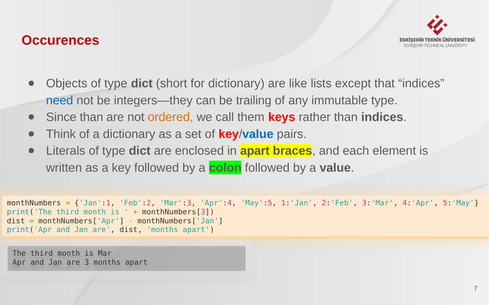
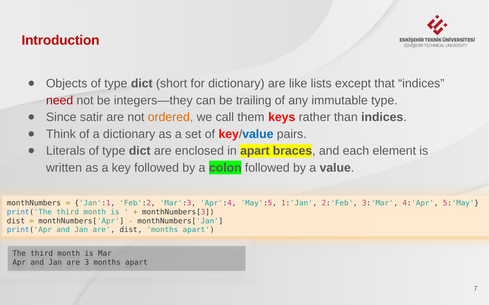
Occurences: Occurences -> Introduction
need colour: blue -> red
Since than: than -> satir
